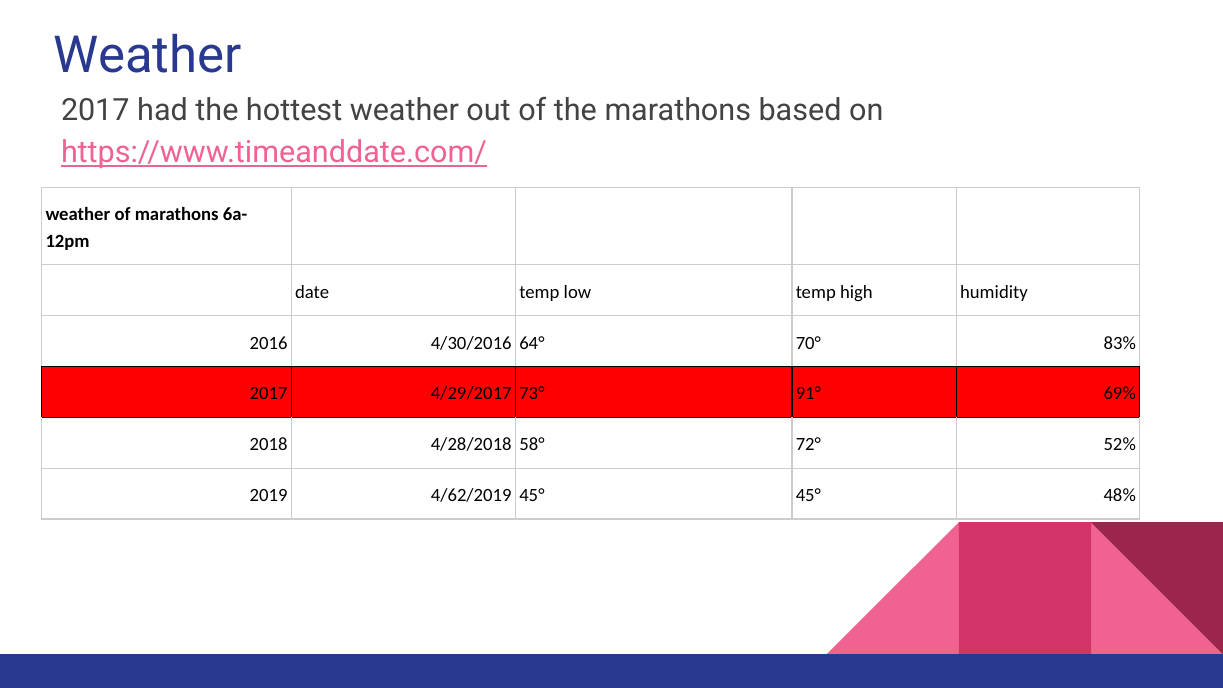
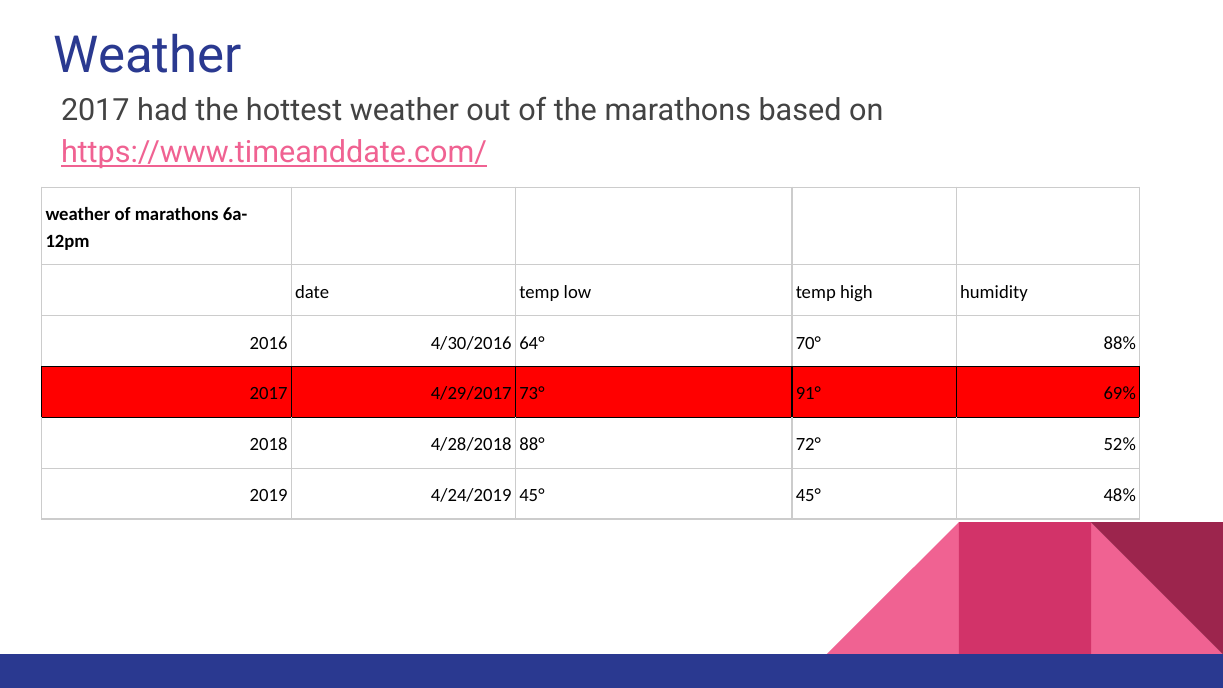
83%: 83% -> 88%
58°: 58° -> 88°
4/62/2019: 4/62/2019 -> 4/24/2019
